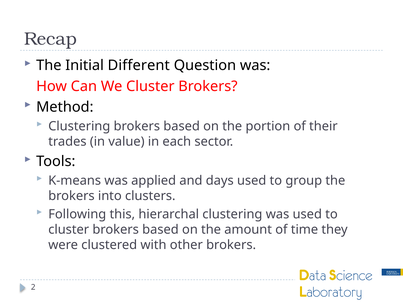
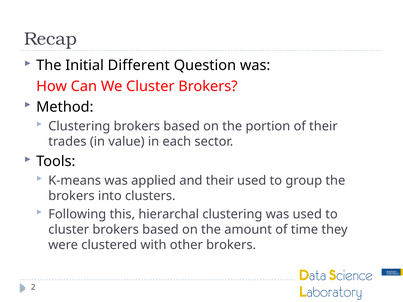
and days: days -> their
